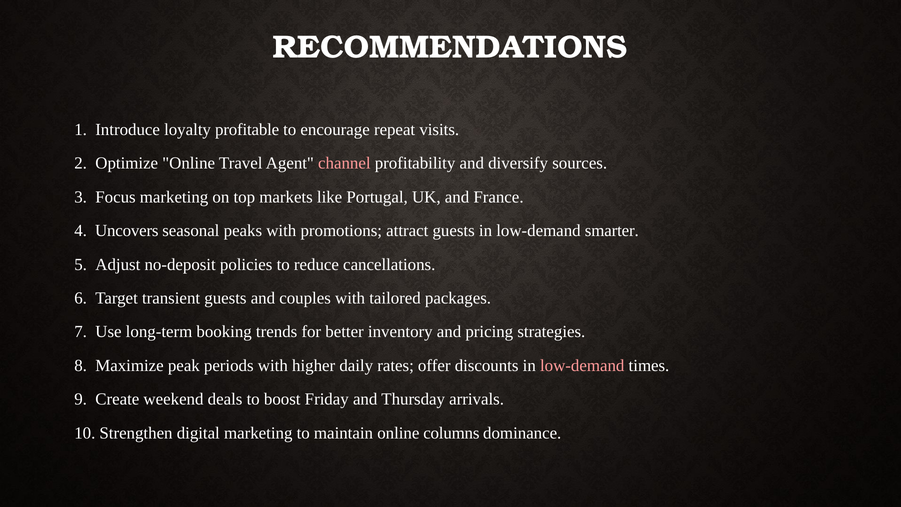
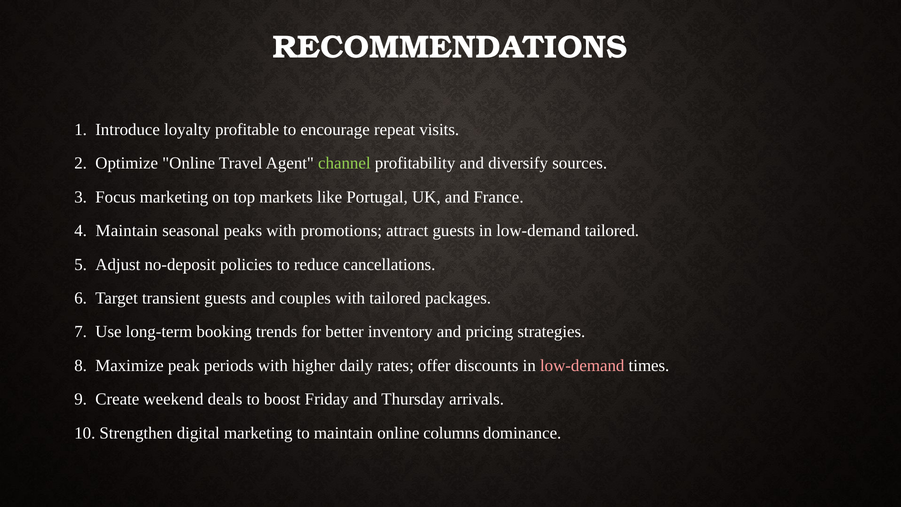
channel colour: pink -> light green
Uncovers at (127, 231): Uncovers -> Maintain
low-demand smarter: smarter -> tailored
